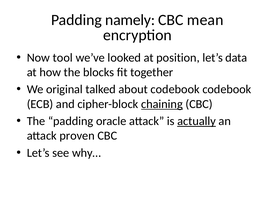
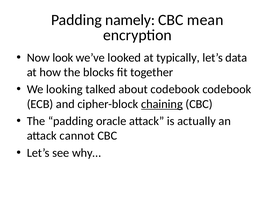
tool: tool -> look
position: position -> typically
original: original -> looking
actually underline: present -> none
proven: proven -> cannot
